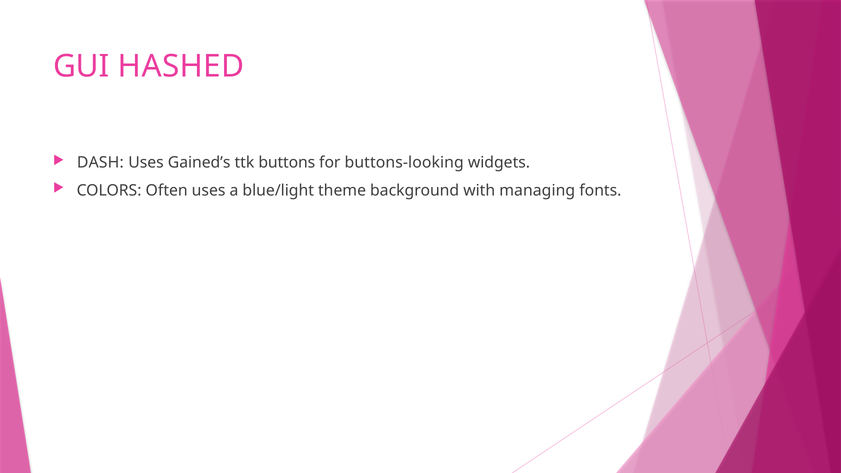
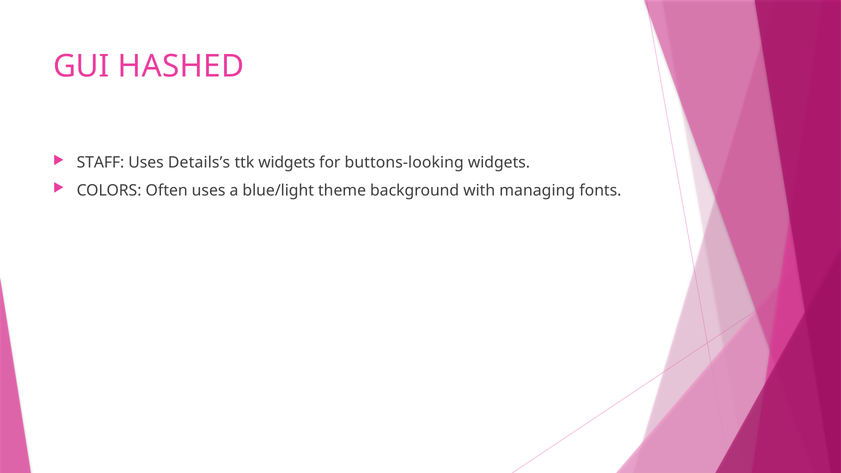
DASH: DASH -> STAFF
Gained’s: Gained’s -> Details’s
ttk buttons: buttons -> widgets
